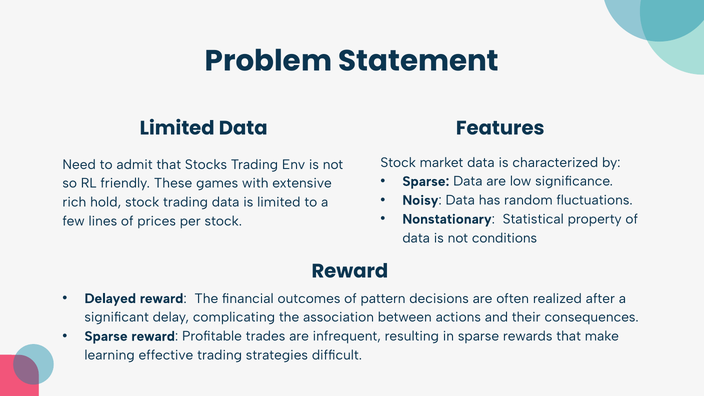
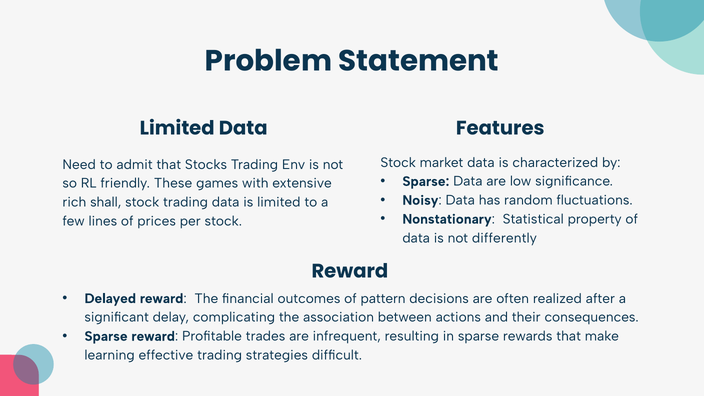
hold: hold -> shall
conditions: conditions -> differently
